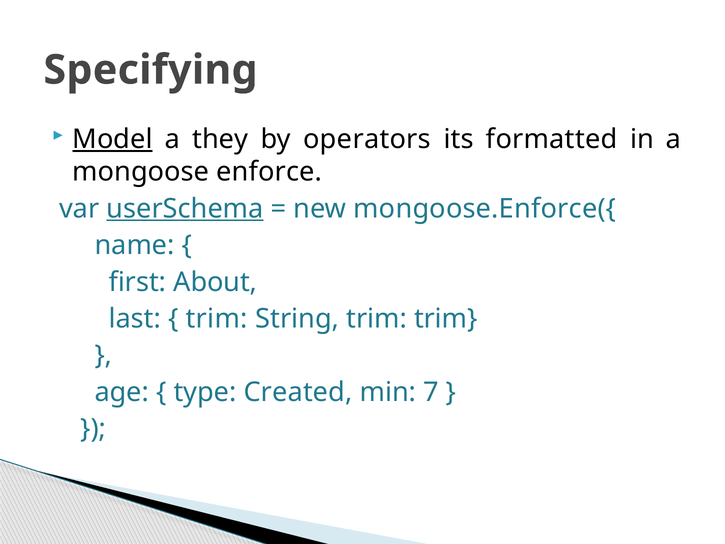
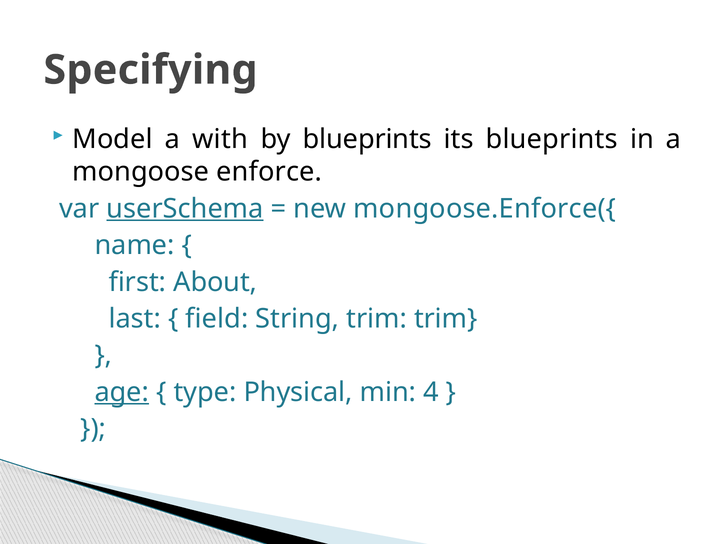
Model underline: present -> none
they: they -> with
by operators: operators -> blueprints
its formatted: formatted -> blueprints
trim at (217, 319): trim -> field
age underline: none -> present
Created: Created -> Physical
7: 7 -> 4
